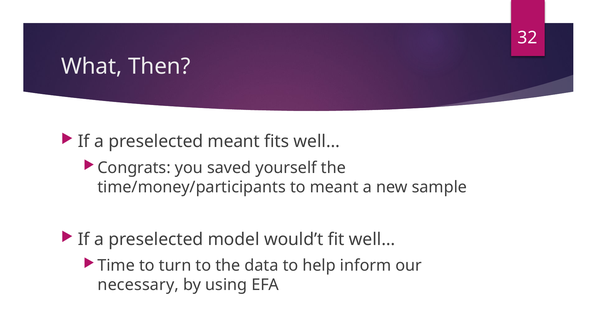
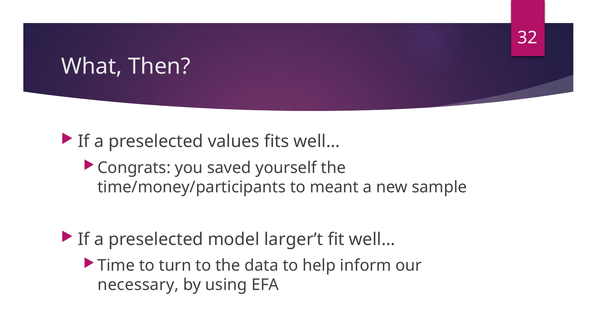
preselected meant: meant -> values
would’t: would’t -> larger’t
